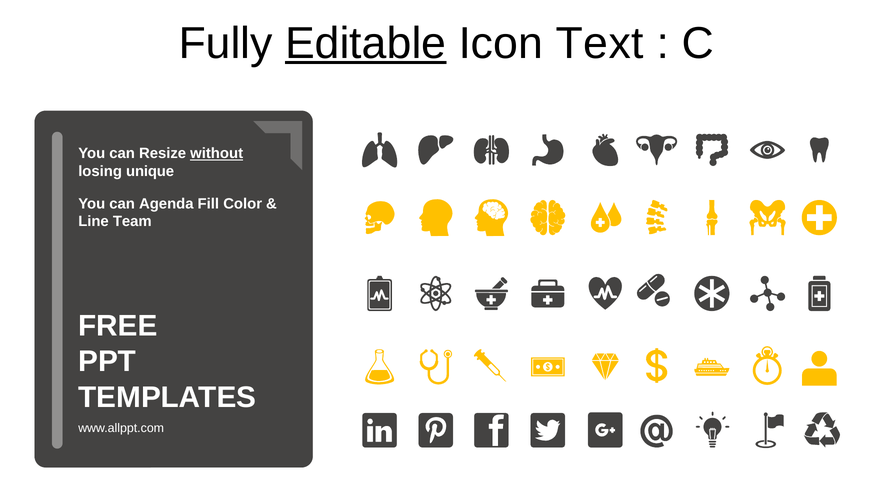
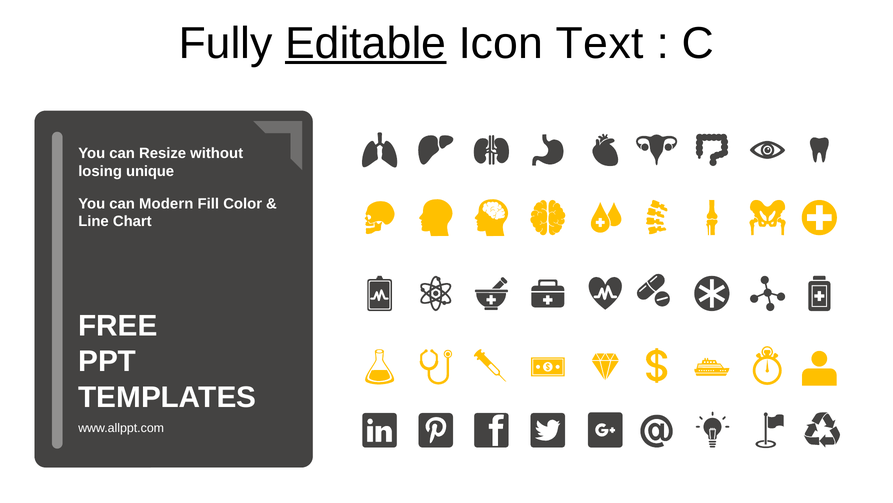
without underline: present -> none
Agenda: Agenda -> Modern
Team: Team -> Chart
